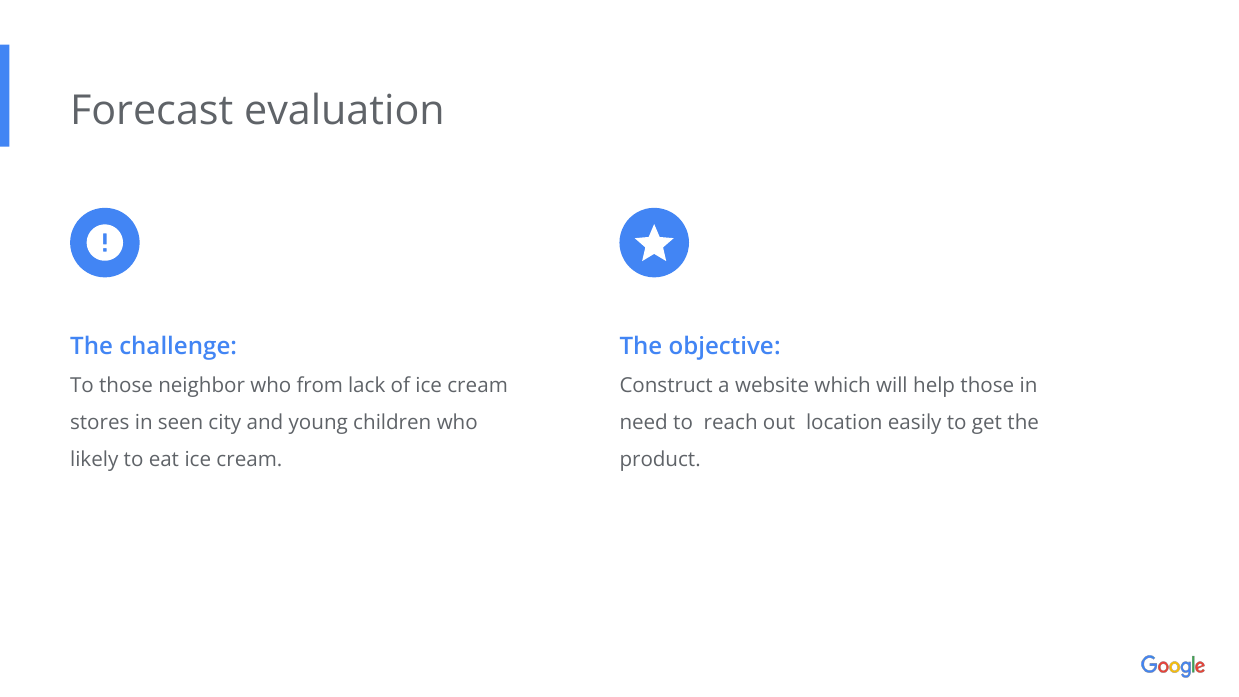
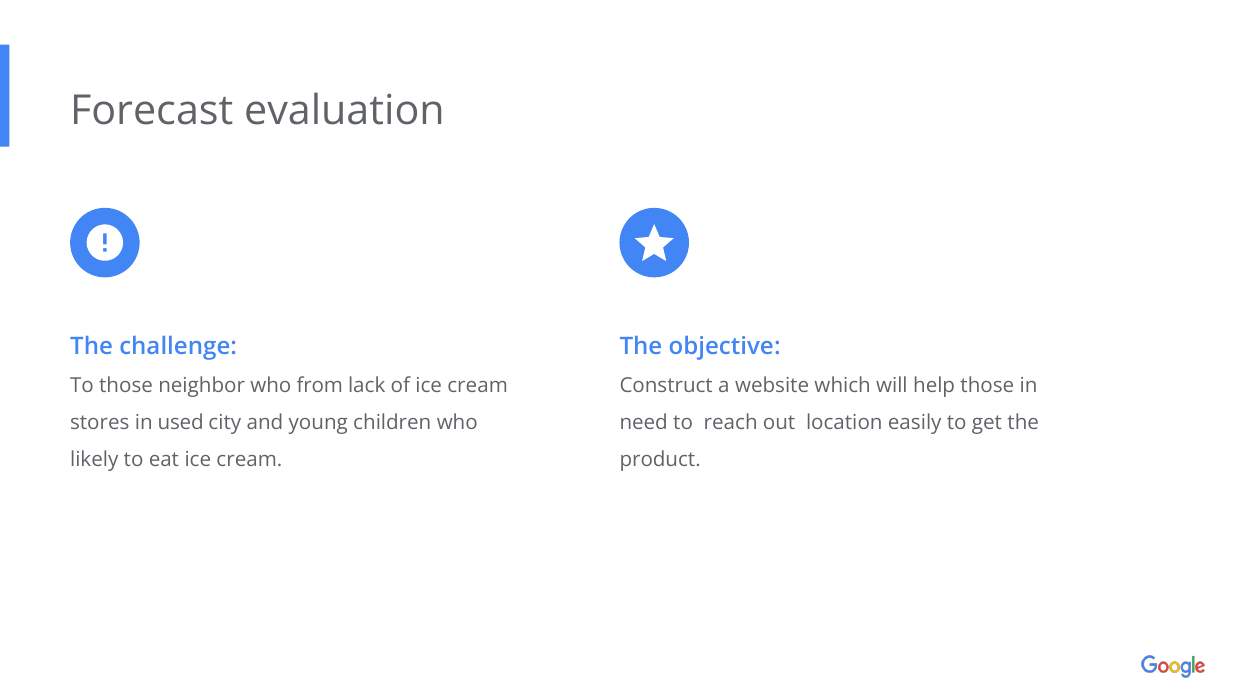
seen: seen -> used
